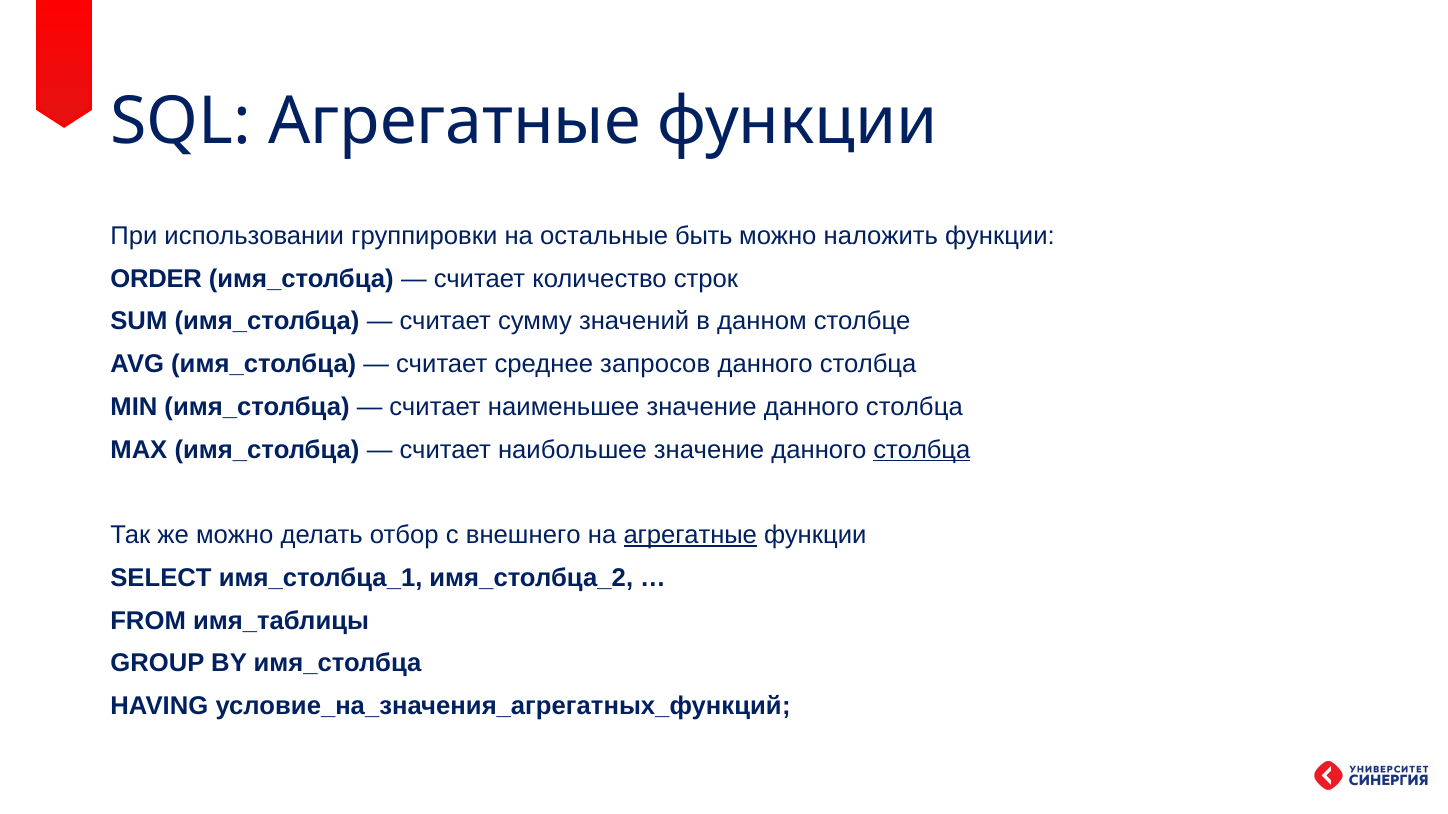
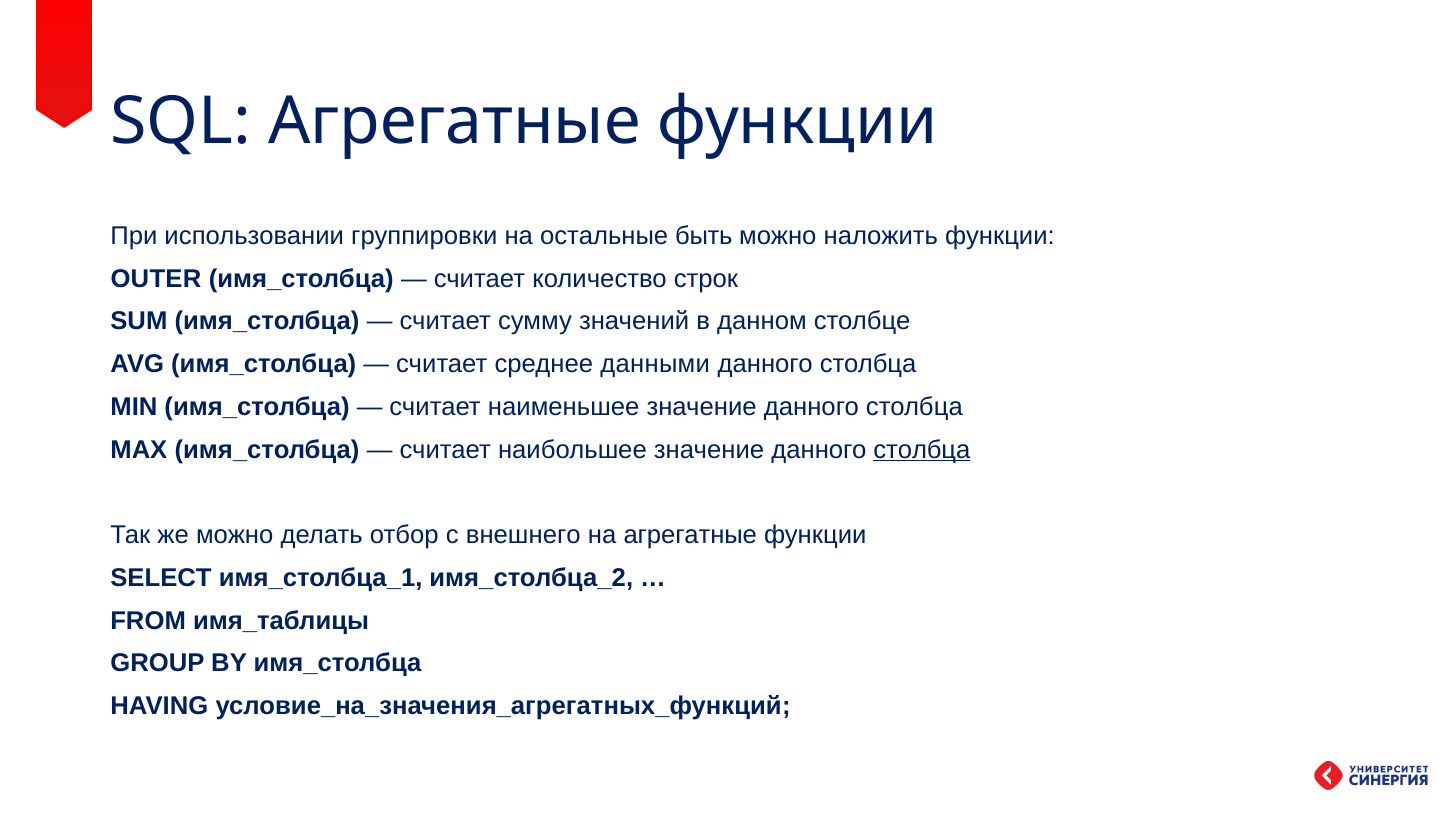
ORDER: ORDER -> OUTER
запросов: запросов -> данными
агрегатные at (690, 536) underline: present -> none
